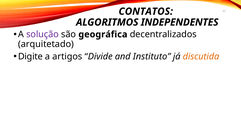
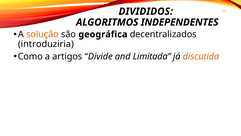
CONTATOS: CONTATOS -> DIVIDIDOS
solução colour: purple -> orange
arquitetado: arquitetado -> introduziria
Digite: Digite -> Como
Instituto: Instituto -> Limitada
